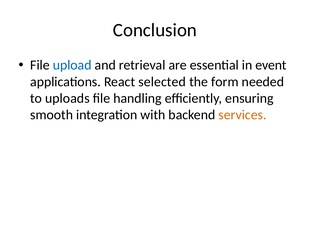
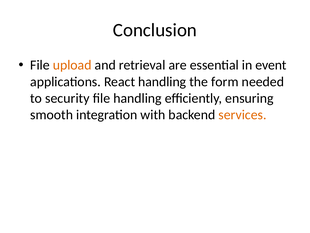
upload colour: blue -> orange
React selected: selected -> handling
uploads: uploads -> security
